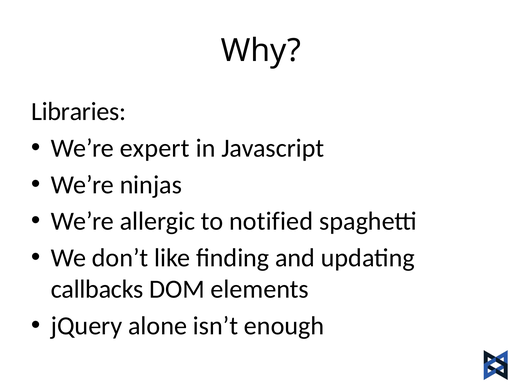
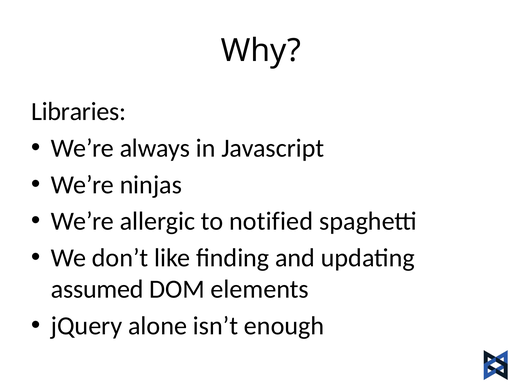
expert: expert -> always
callbacks: callbacks -> assumed
